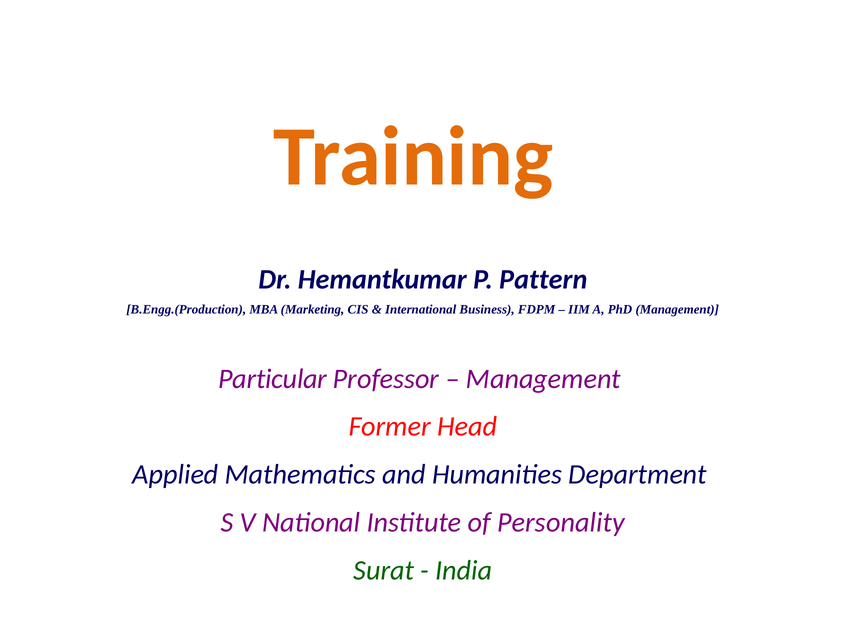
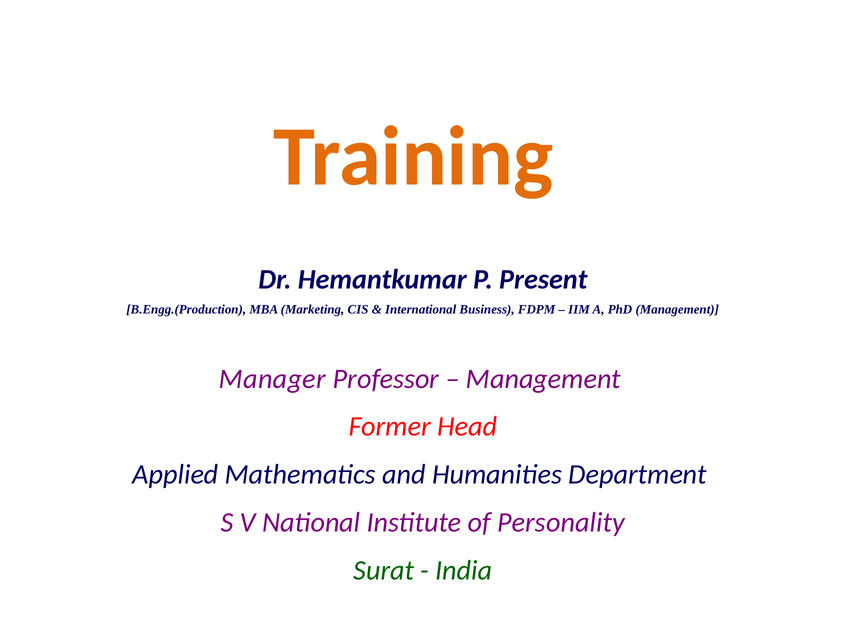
Pattern: Pattern -> Present
Particular: Particular -> Manager
